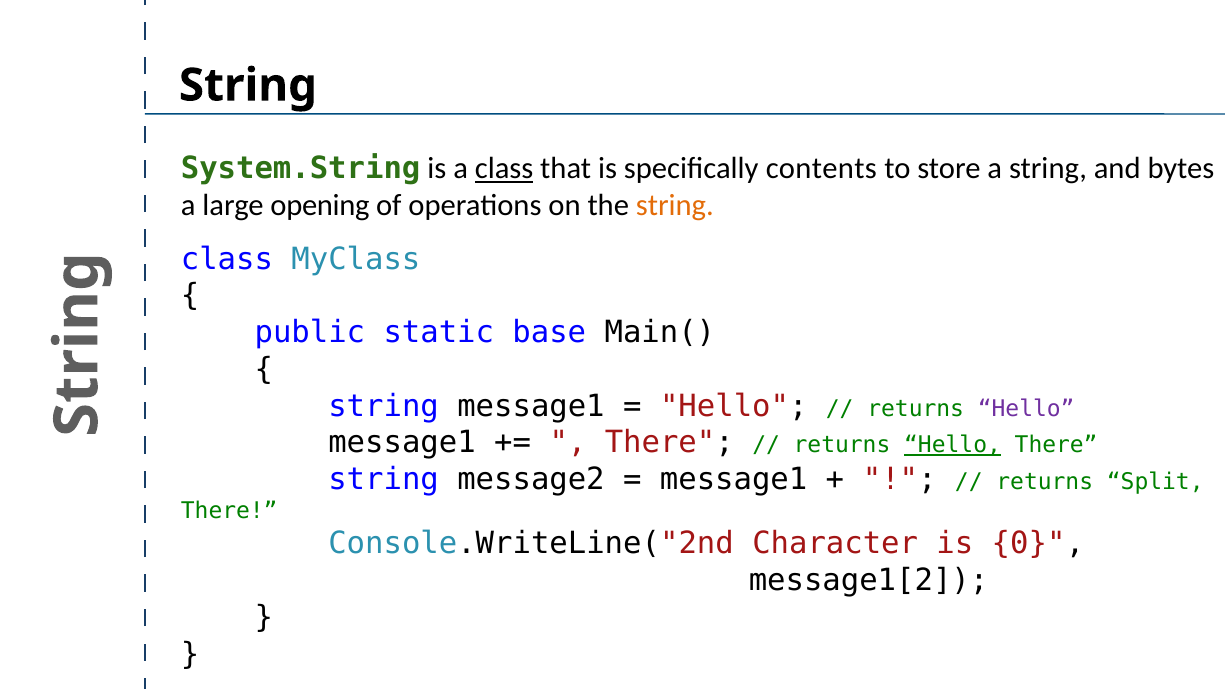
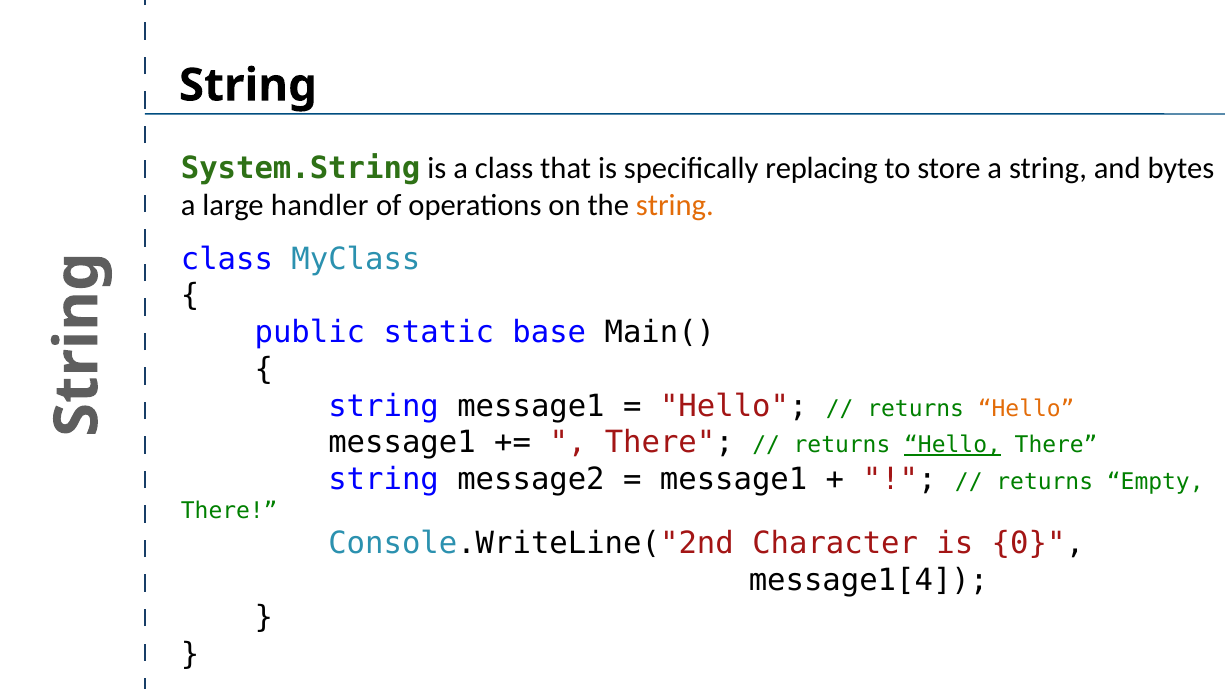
class at (504, 168) underline: present -> none
contents: contents -> replacing
opening: opening -> handler
Hello at (1026, 408) colour: purple -> orange
Split: Split -> Empty
message1[2: message1[2 -> message1[4
